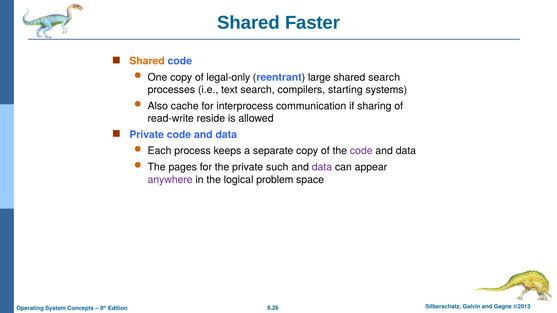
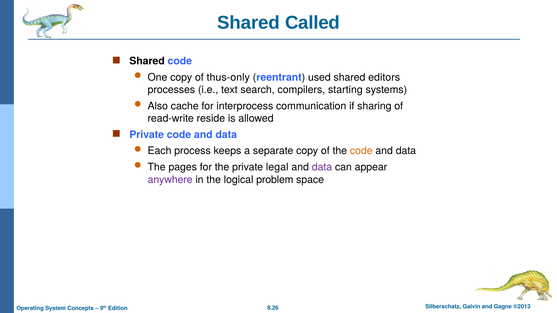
Faster: Faster -> Called
Shared at (147, 61) colour: orange -> black
legal-only: legal-only -> thus-only
large: large -> used
shared search: search -> editors
code at (361, 151) colour: purple -> orange
such: such -> legal
